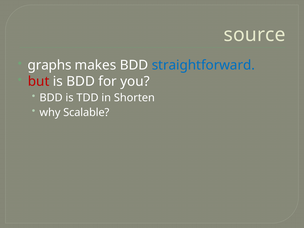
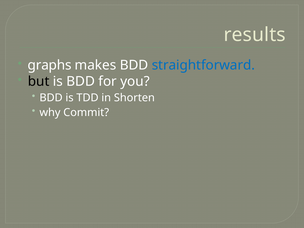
source: source -> results
but colour: red -> black
Scalable: Scalable -> Commit
